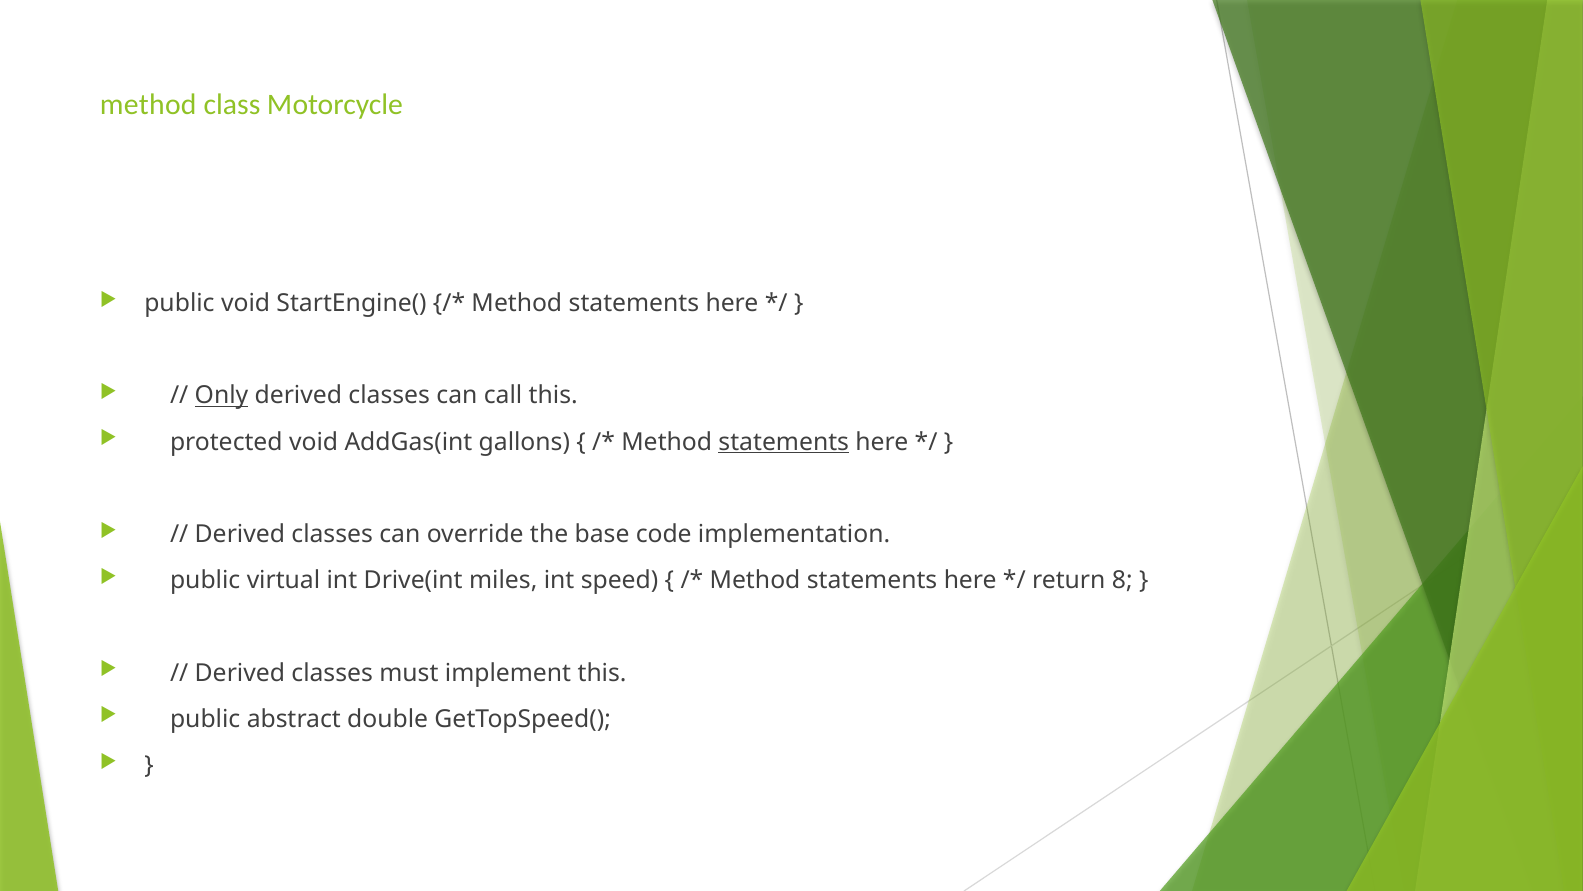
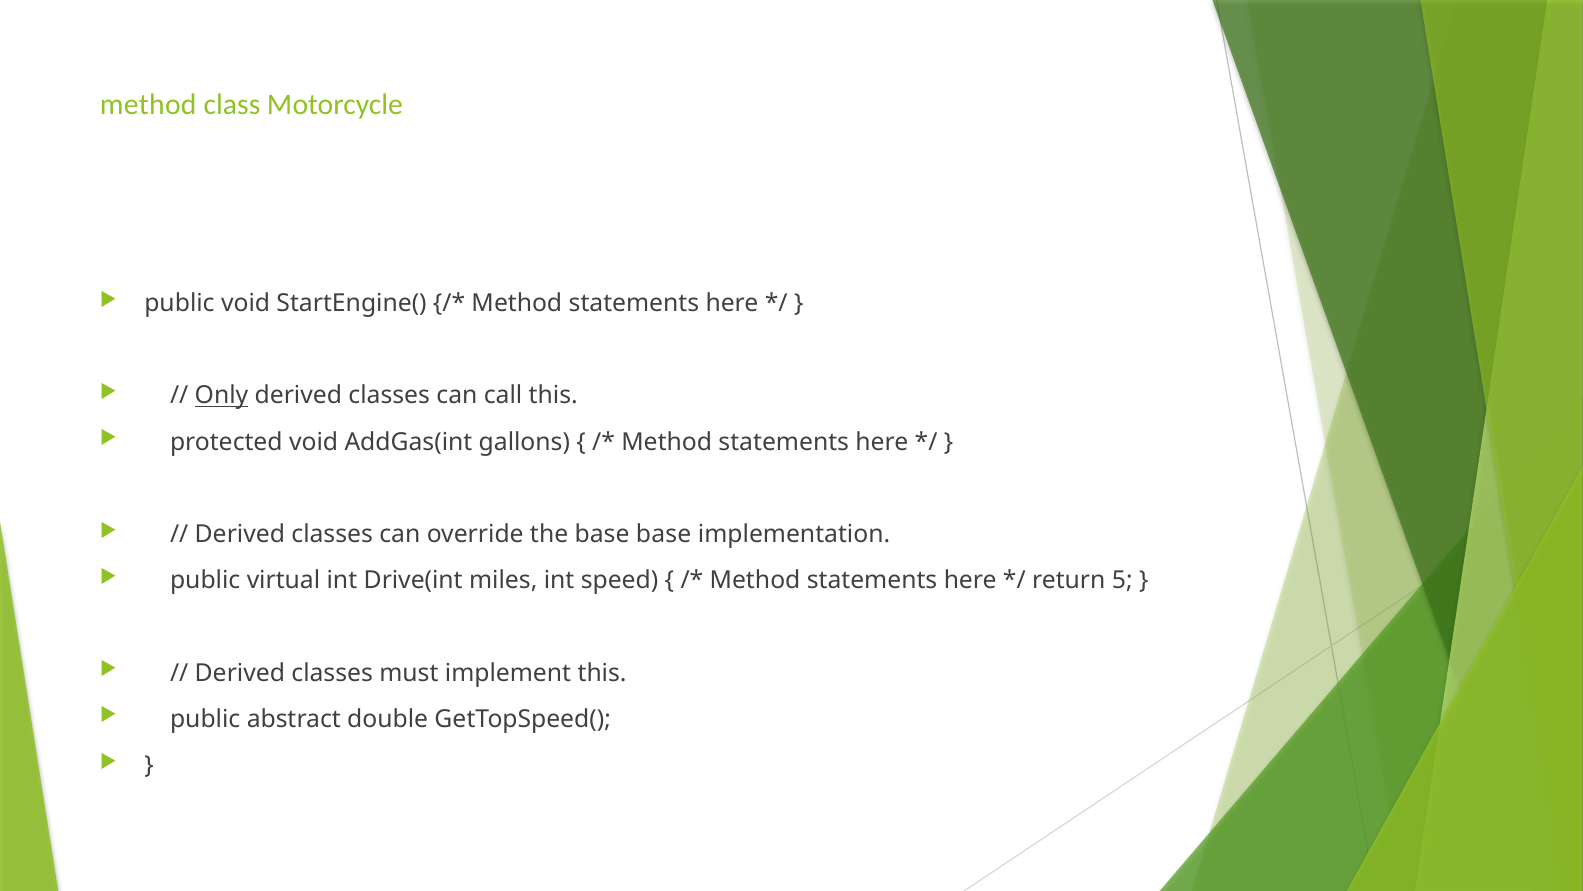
statements at (784, 442) underline: present -> none
base code: code -> base
8: 8 -> 5
